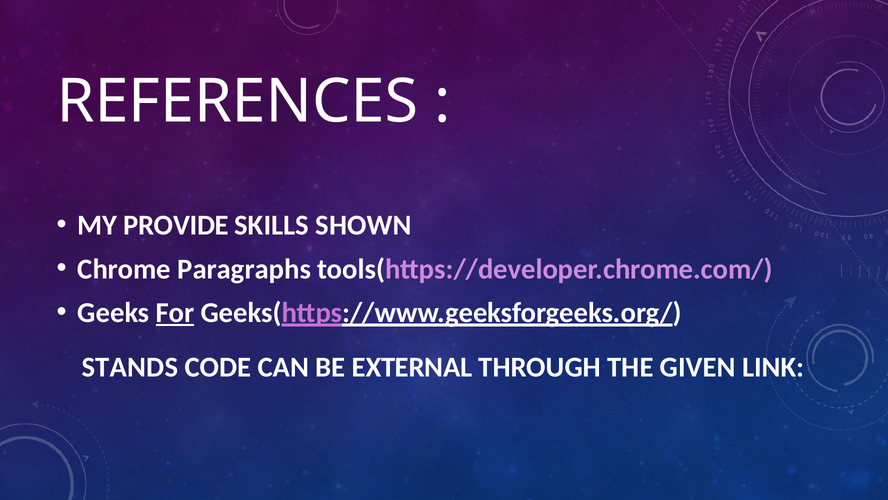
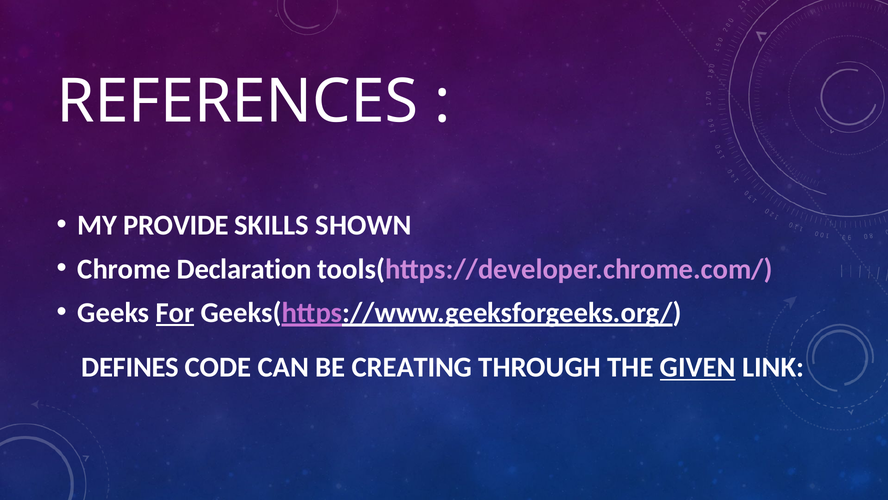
Paragraphs: Paragraphs -> Declaration
STANDS: STANDS -> DEFINES
EXTERNAL: EXTERNAL -> CREATING
GIVEN underline: none -> present
